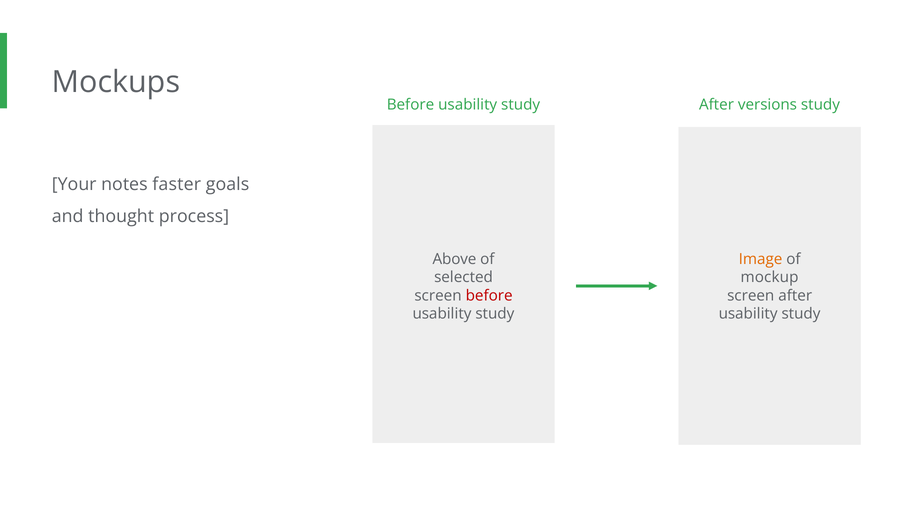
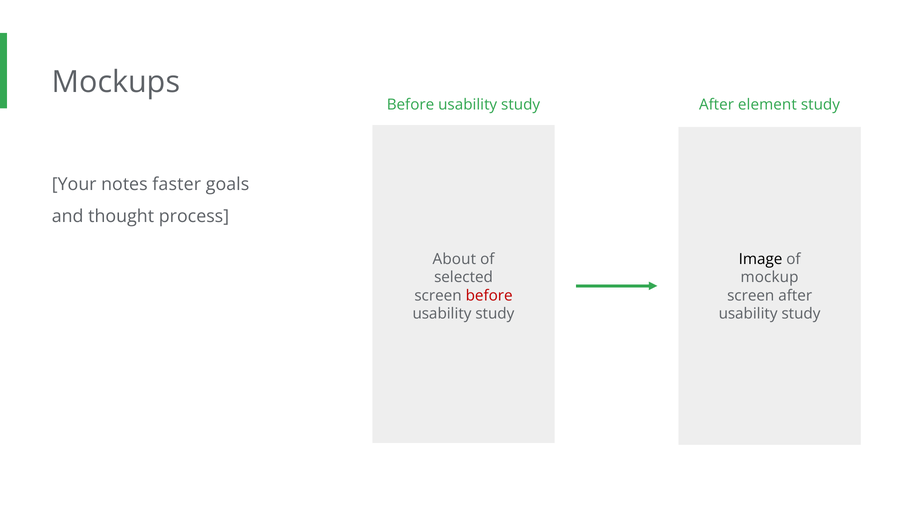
versions: versions -> element
Above: Above -> About
Image colour: orange -> black
